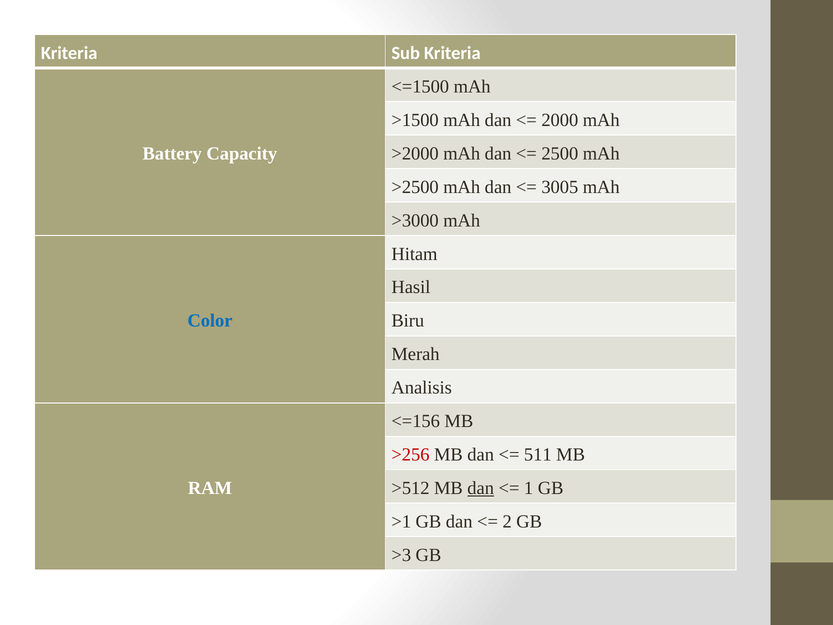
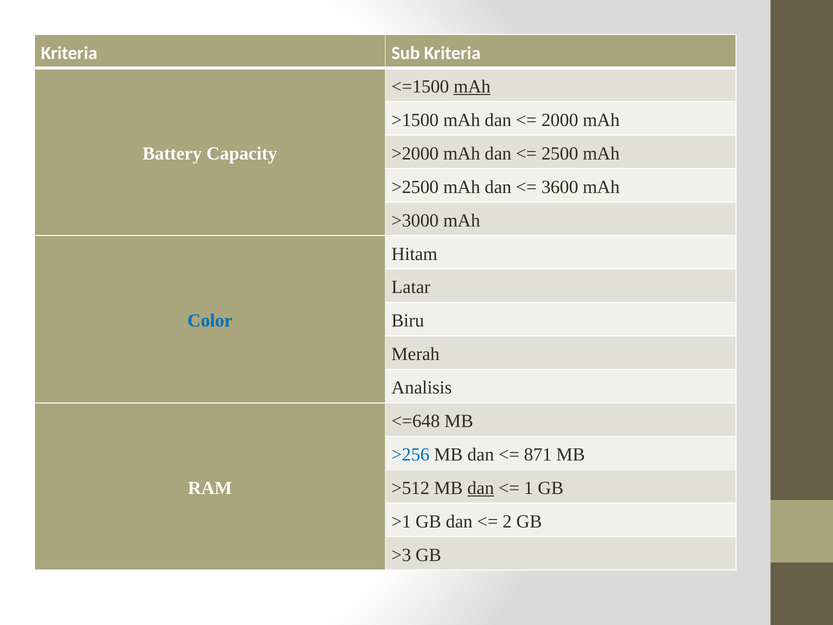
mAh at (472, 87) underline: none -> present
3005: 3005 -> 3600
Hasil: Hasil -> Latar
<=156: <=156 -> <=648
>256 colour: red -> blue
511: 511 -> 871
